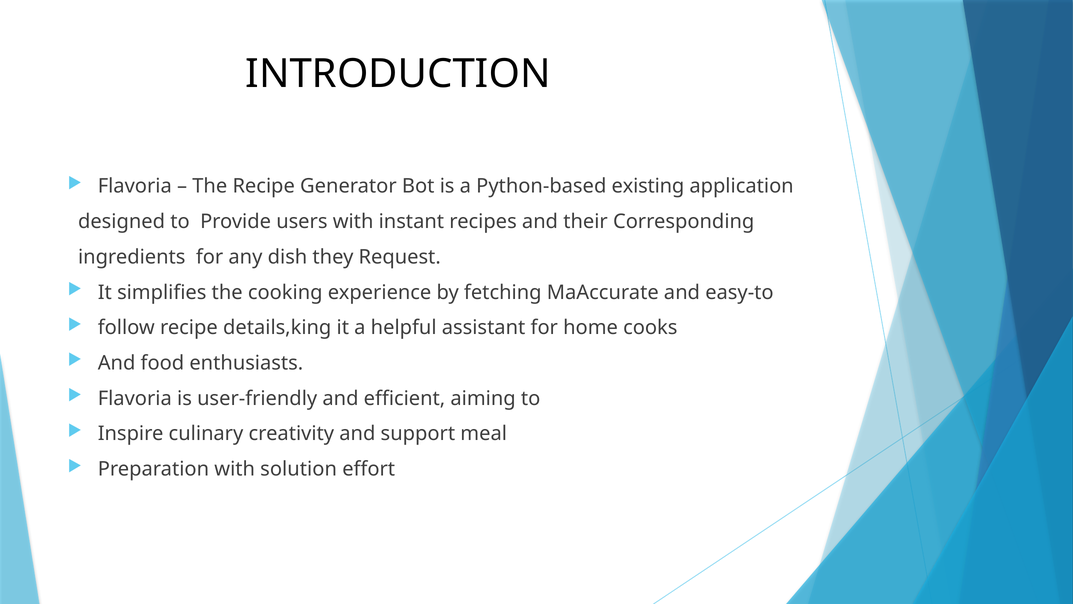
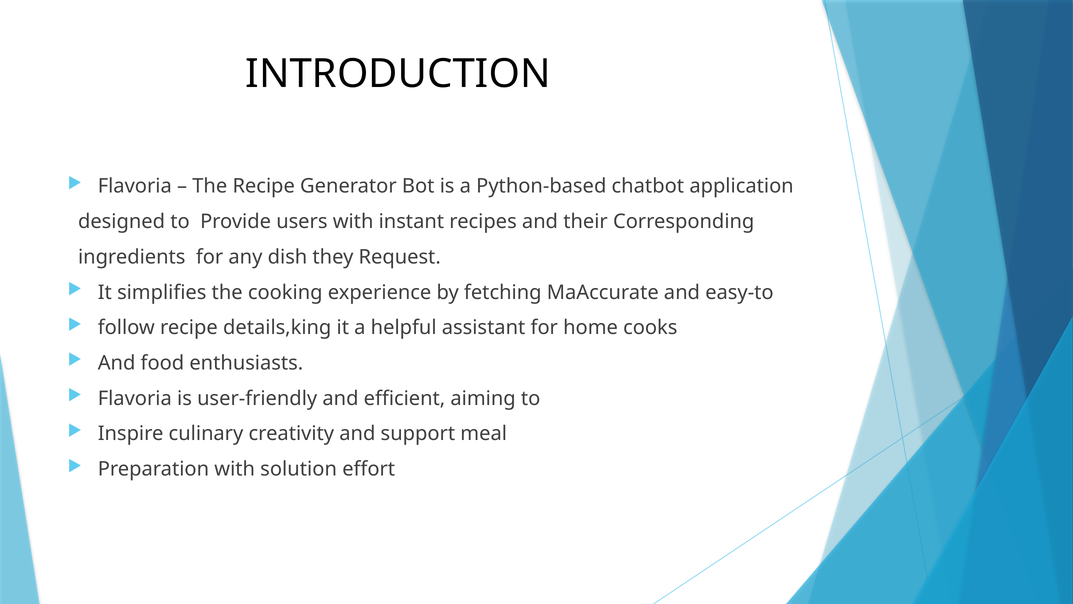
existing: existing -> chatbot
